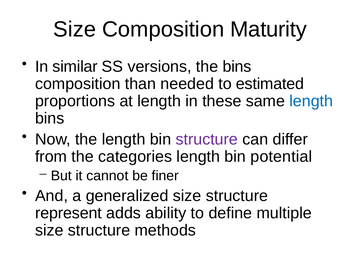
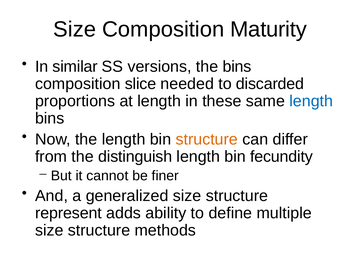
than: than -> slice
estimated: estimated -> discarded
structure at (207, 139) colour: purple -> orange
categories: categories -> distinguish
potential: potential -> fecundity
